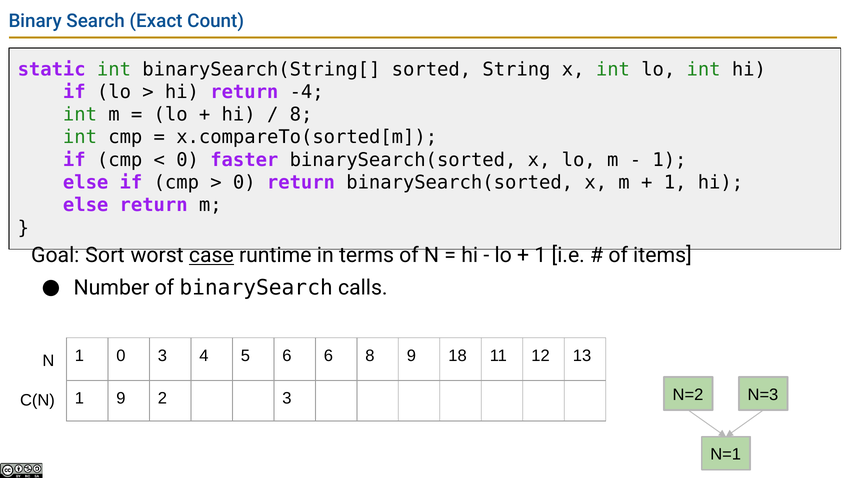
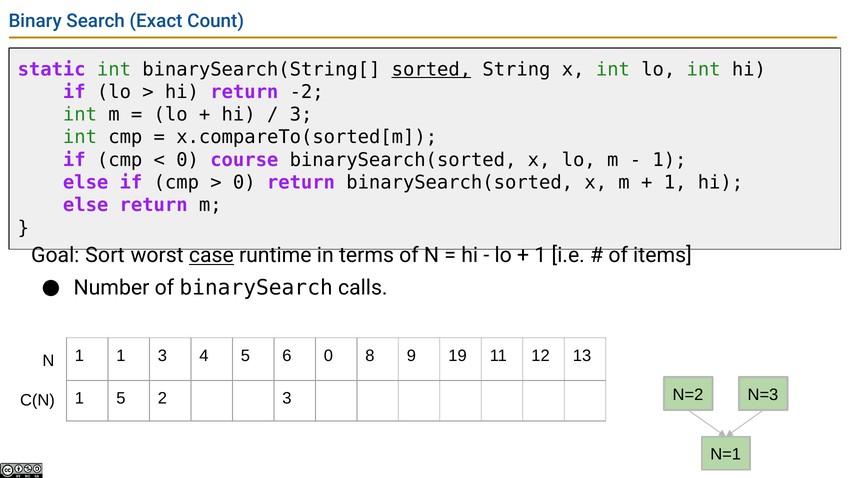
sorted underline: none -> present
-4: -4 -> -2
8 at (301, 115): 8 -> 3
faster: faster -> course
1 0: 0 -> 1
6 6: 6 -> 0
18: 18 -> 19
1 9: 9 -> 5
